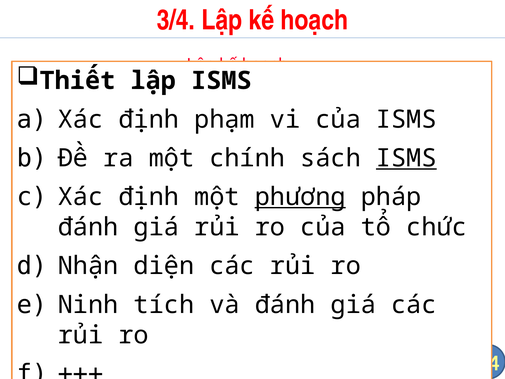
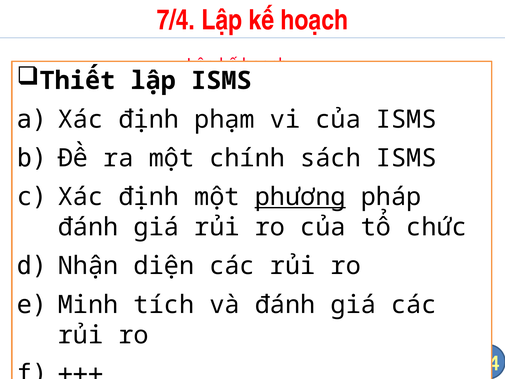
3/4: 3/4 -> 7/4
ISMS at (406, 158) underline: present -> none
Ninh: Ninh -> Minh
